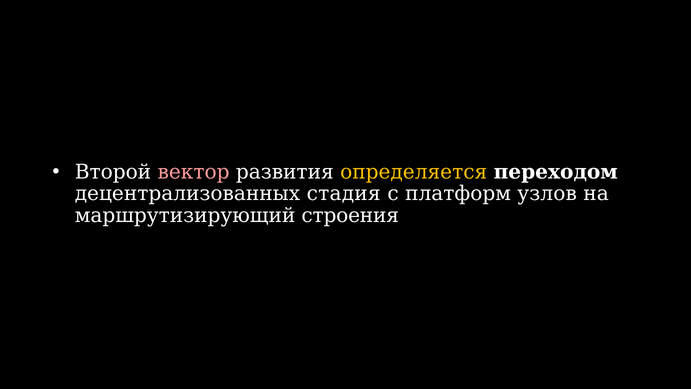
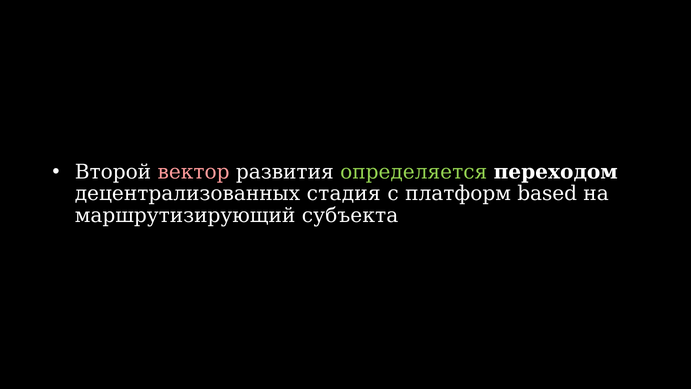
определяется colour: yellow -> light green
узлов: узлов -> based
строения: строения -> субъекта
